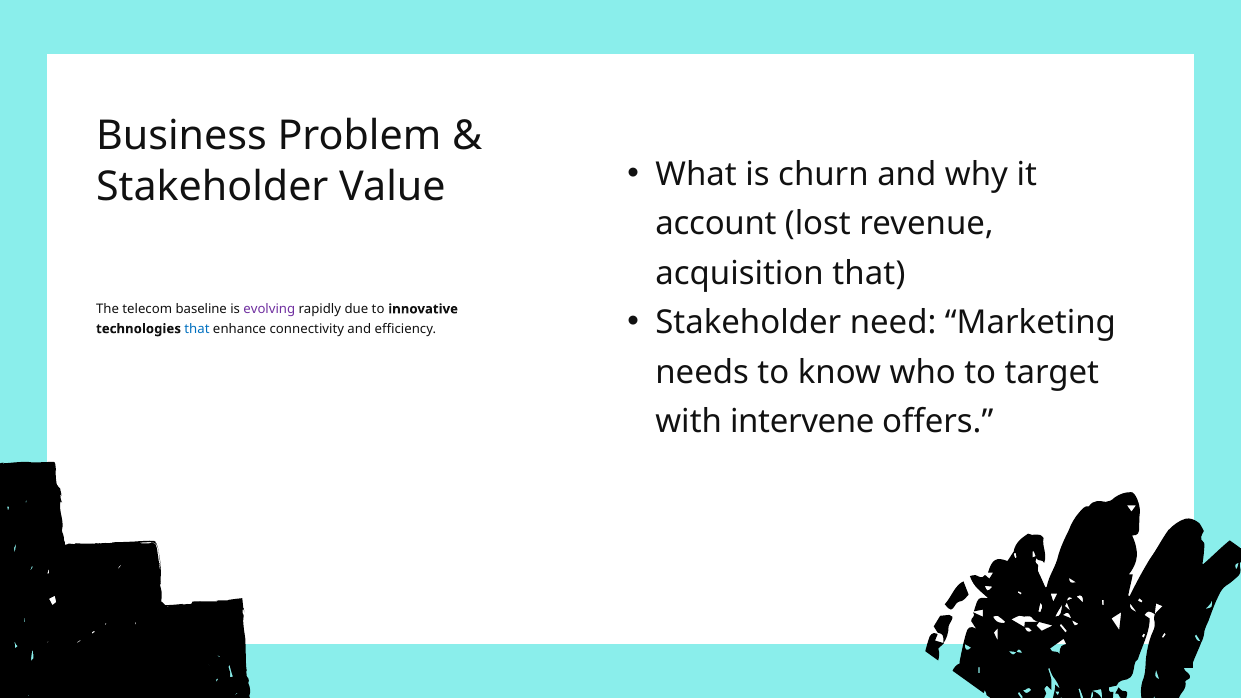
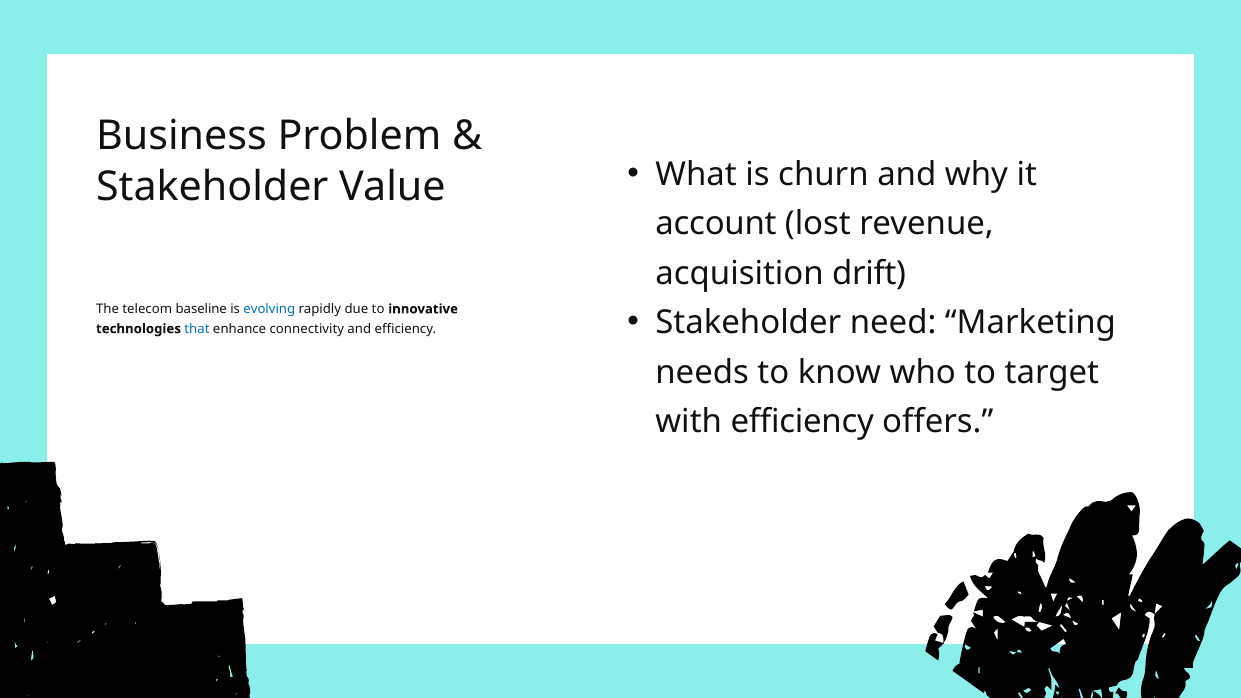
acquisition that: that -> drift
evolving colour: purple -> blue
with intervene: intervene -> efficiency
